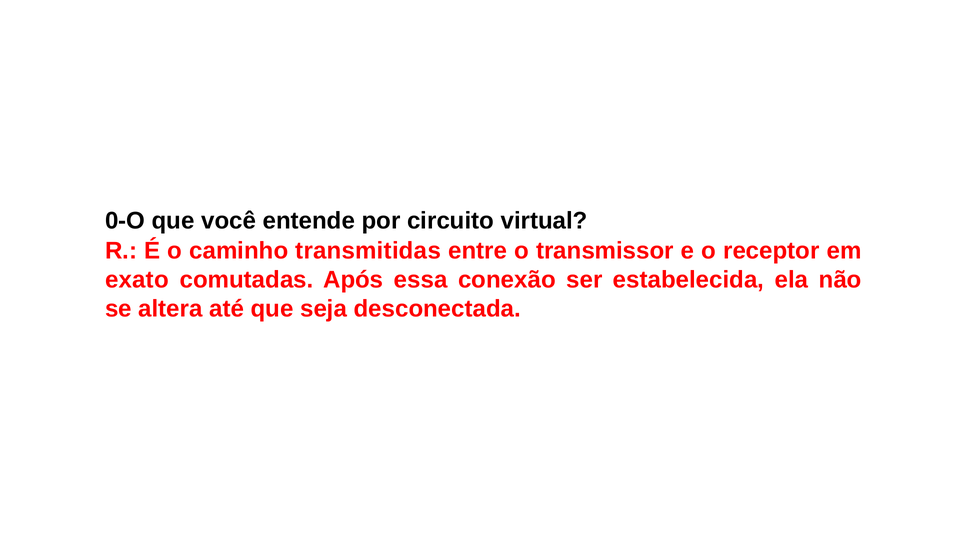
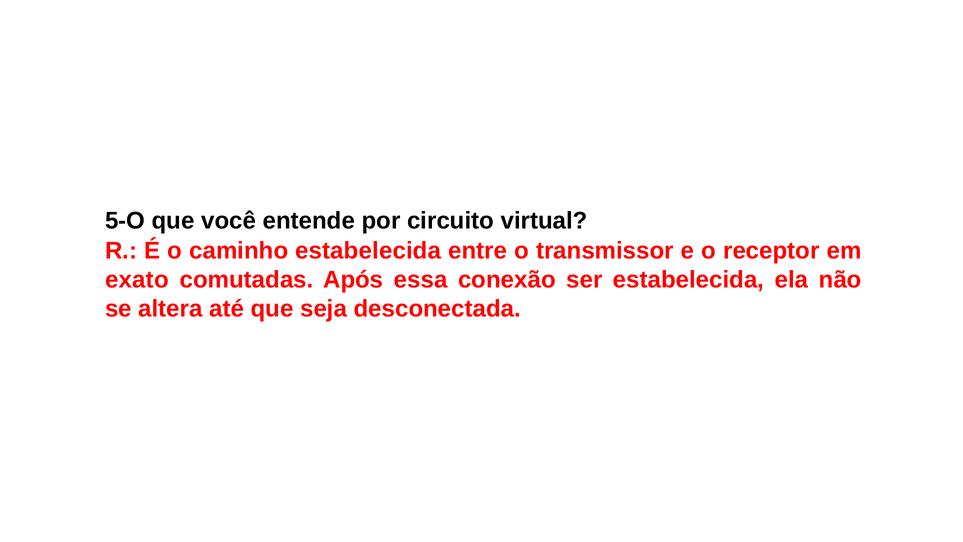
0-O: 0-O -> 5-O
caminho transmitidas: transmitidas -> estabelecida
